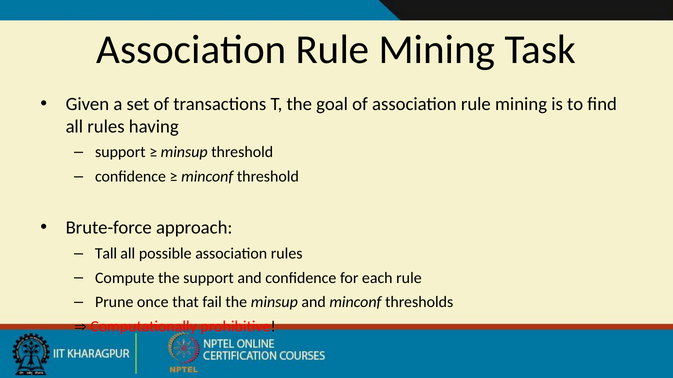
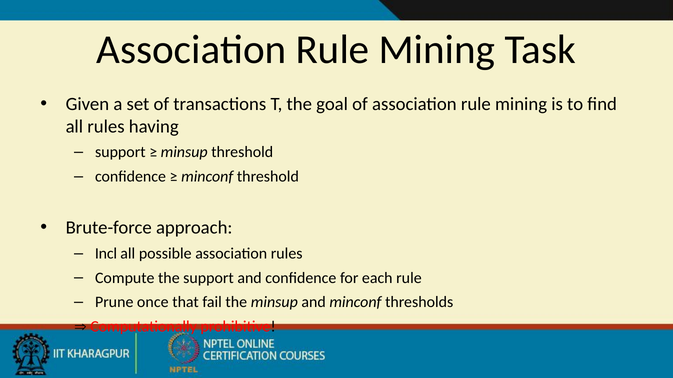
Tall: Tall -> Incl
